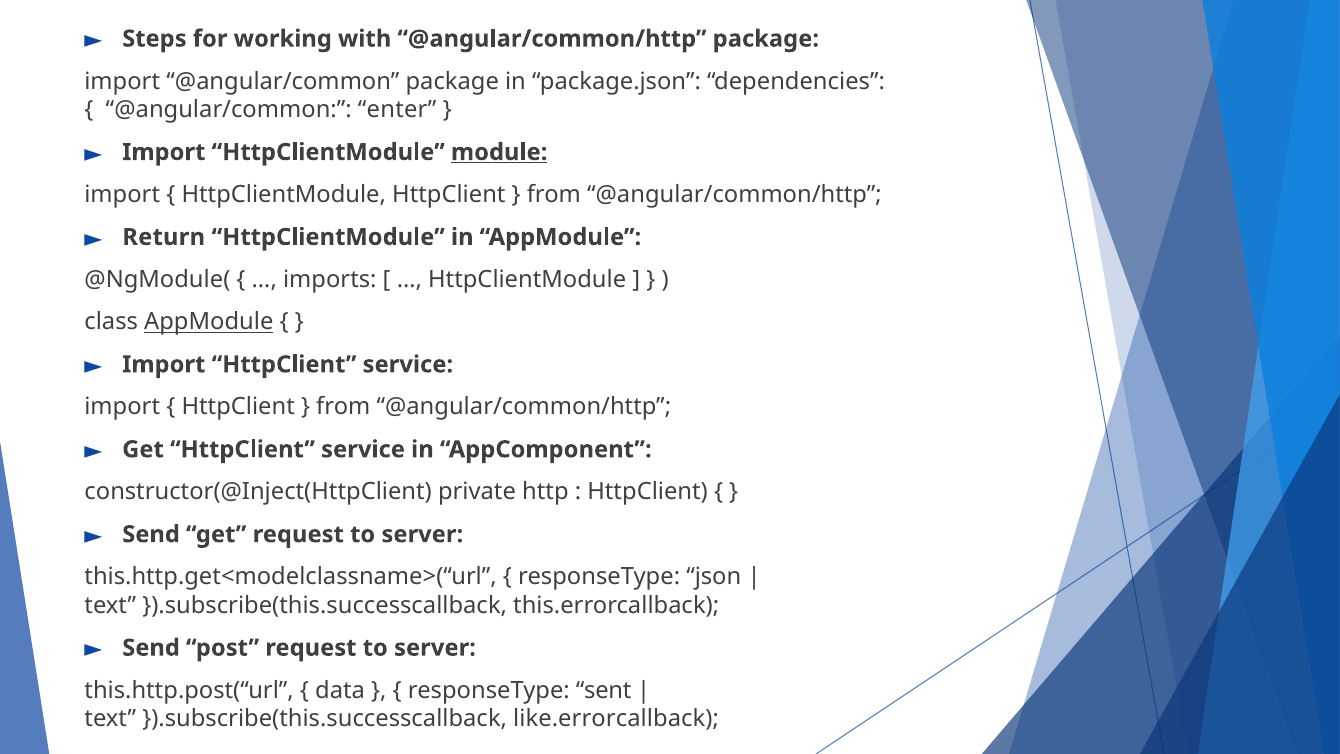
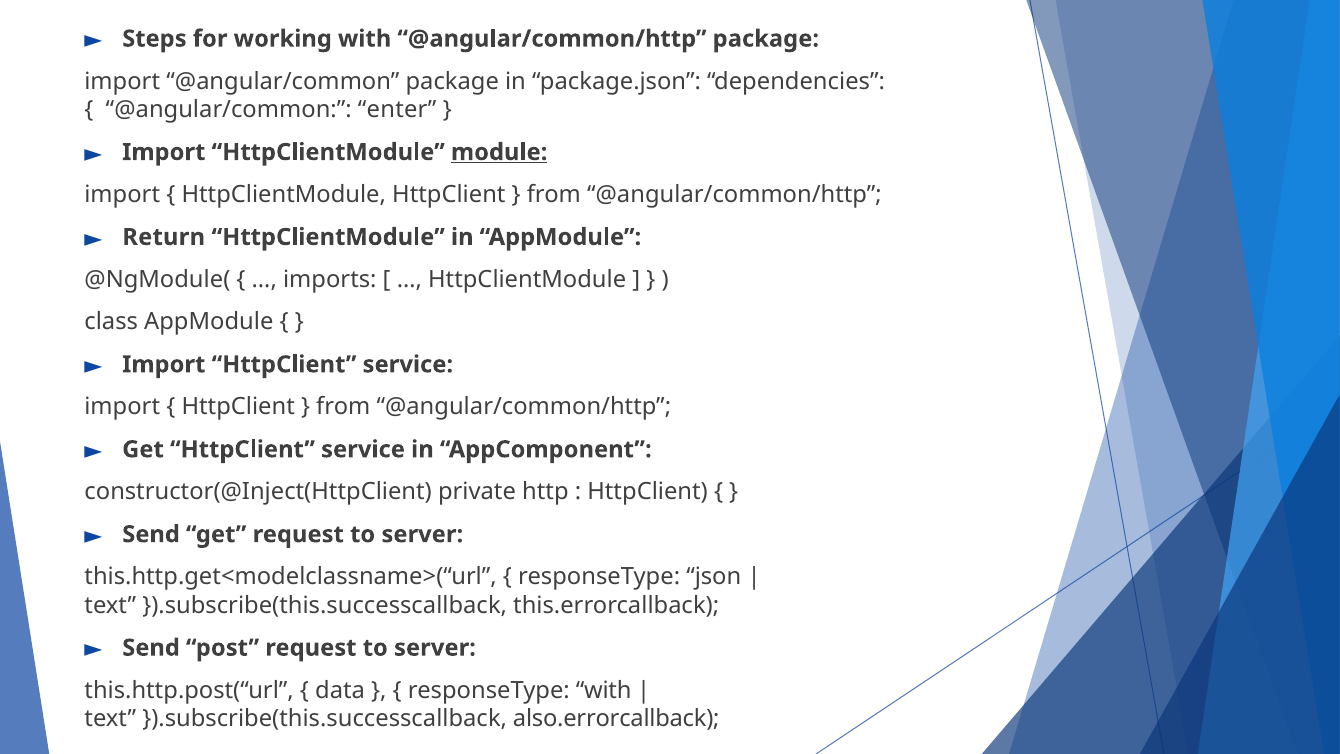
AppModule at (209, 322) underline: present -> none
responseType sent: sent -> with
like.errorcallback: like.errorcallback -> also.errorcallback
